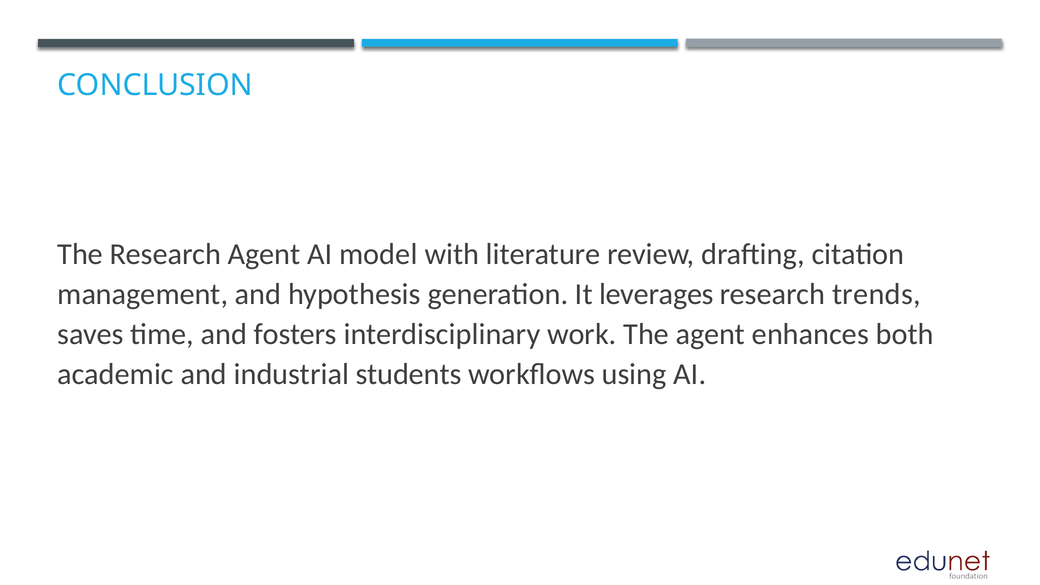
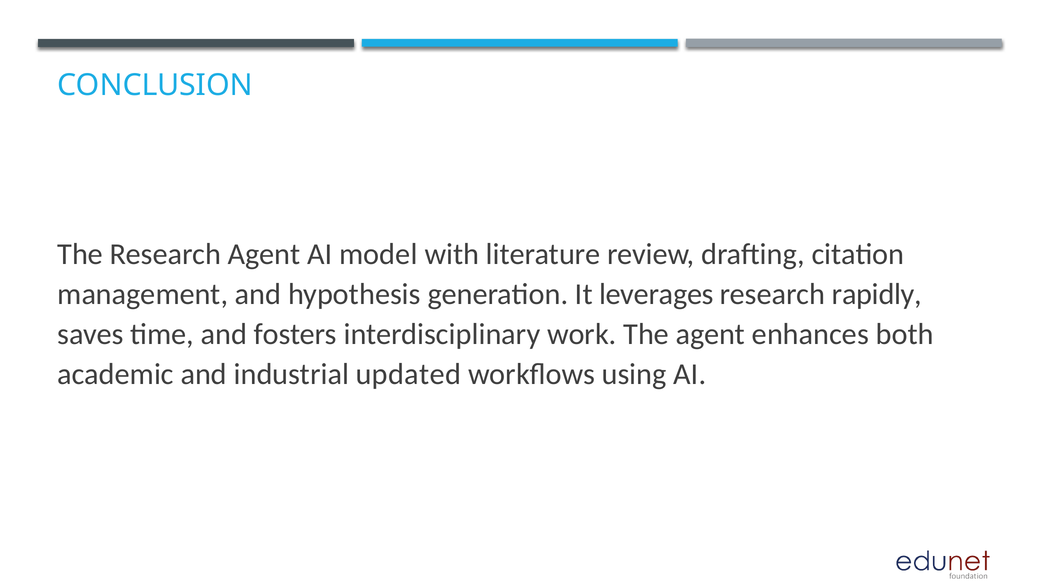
trends: trends -> rapidly
students: students -> updated
